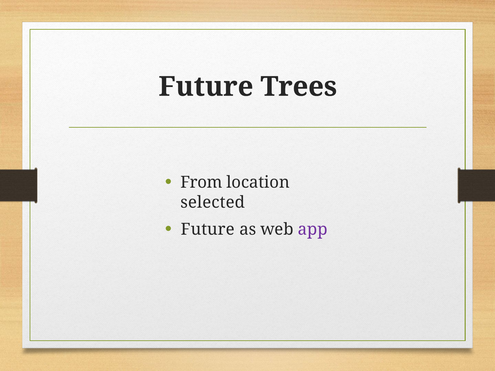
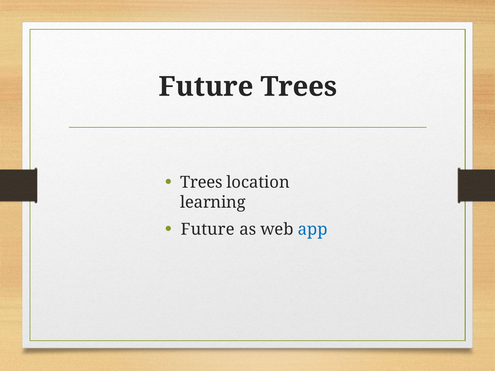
From at (201, 183): From -> Trees
selected: selected -> learning
app colour: purple -> blue
